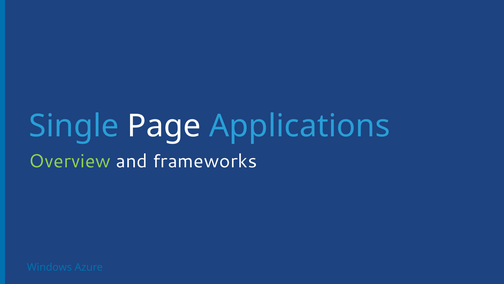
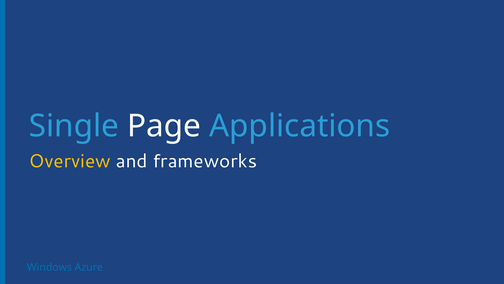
Overview colour: light green -> yellow
